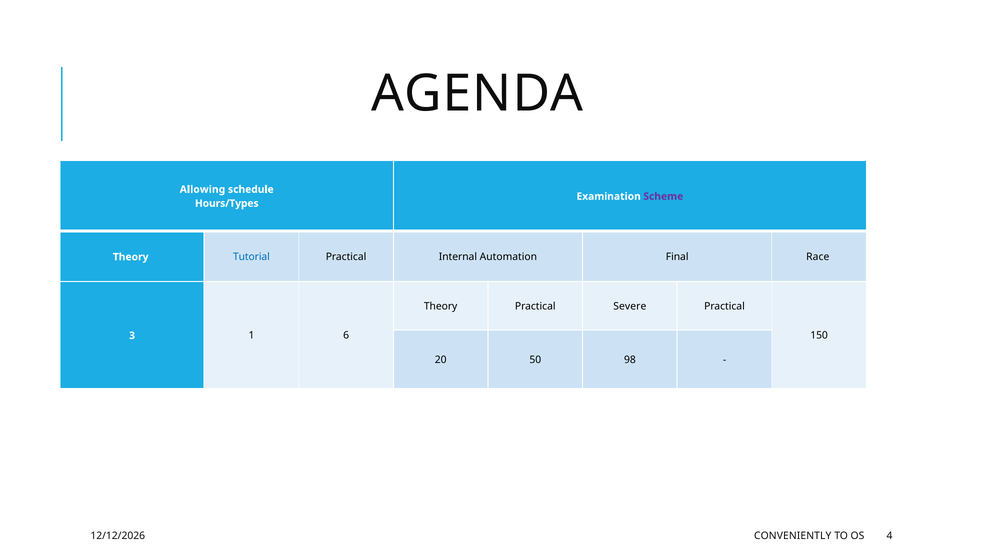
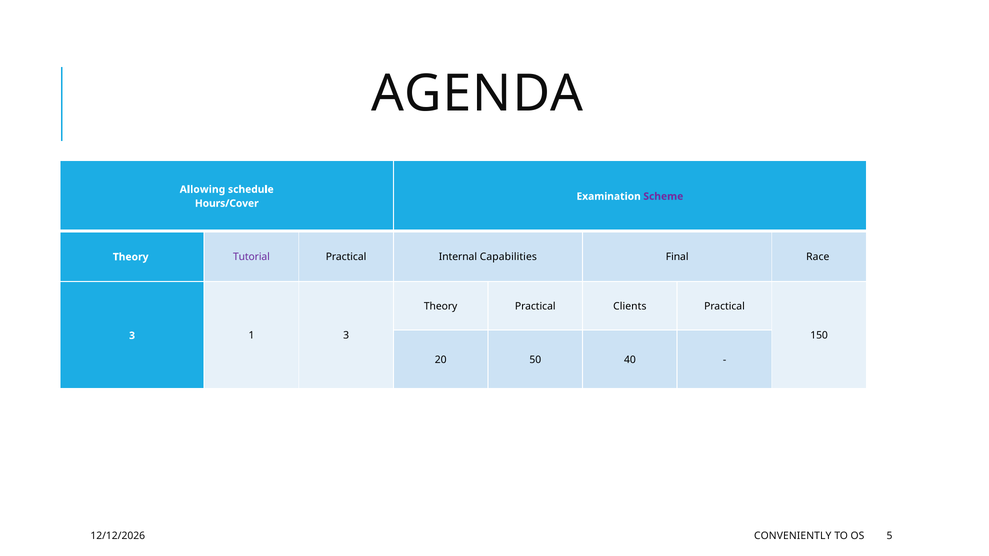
Hours/Types: Hours/Types -> Hours/Cover
Tutorial colour: blue -> purple
Automation: Automation -> Capabilities
Severe: Severe -> Clients
1 6: 6 -> 3
98: 98 -> 40
4: 4 -> 5
